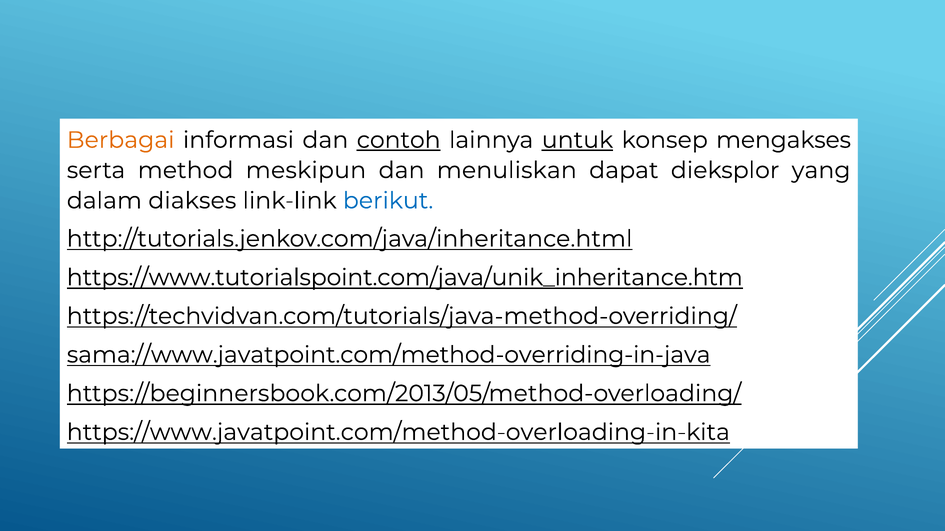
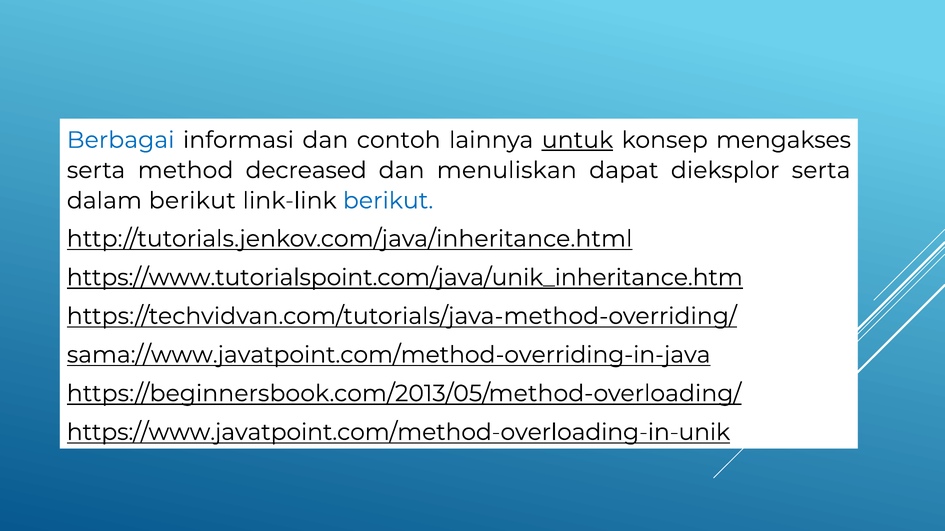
Berbagai colour: orange -> blue
contoh underline: present -> none
meskipun: meskipun -> decreased
dieksplor yang: yang -> serta
dalam diakses: diakses -> berikut
https://www.javatpoint.com/method-overloading-in-kita: https://www.javatpoint.com/method-overloading-in-kita -> https://www.javatpoint.com/method-overloading-in-unik
